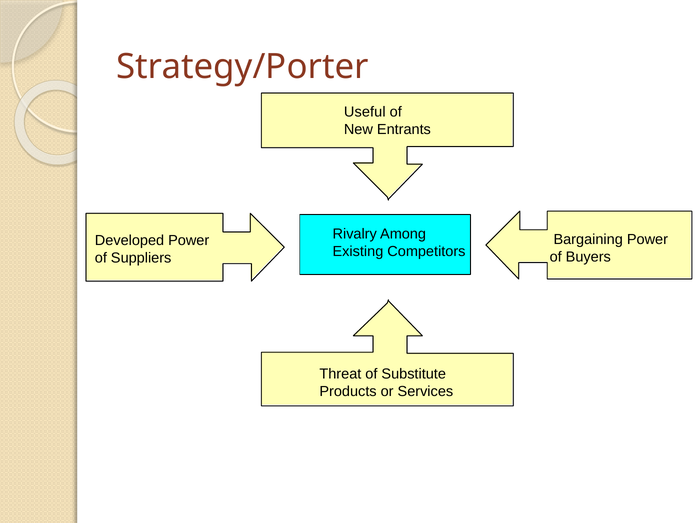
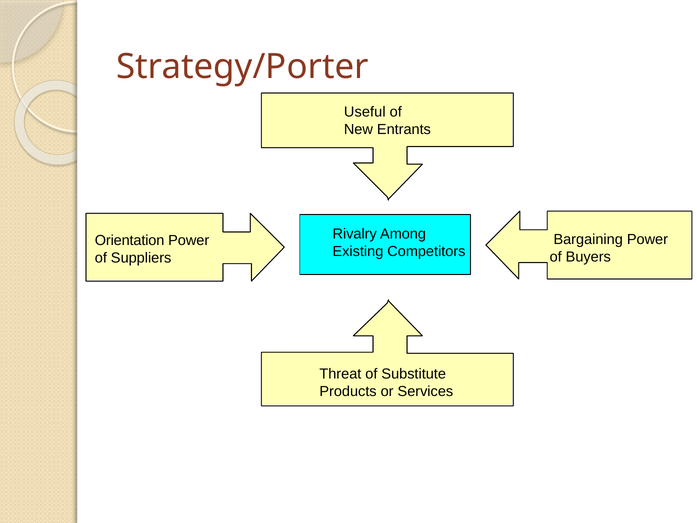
Developed: Developed -> Orientation
